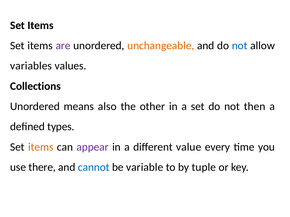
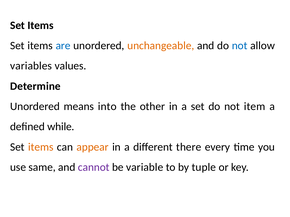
are colour: purple -> blue
Collections: Collections -> Determine
also: also -> into
then: then -> item
types: types -> while
appear colour: purple -> orange
value: value -> there
there: there -> same
cannot colour: blue -> purple
